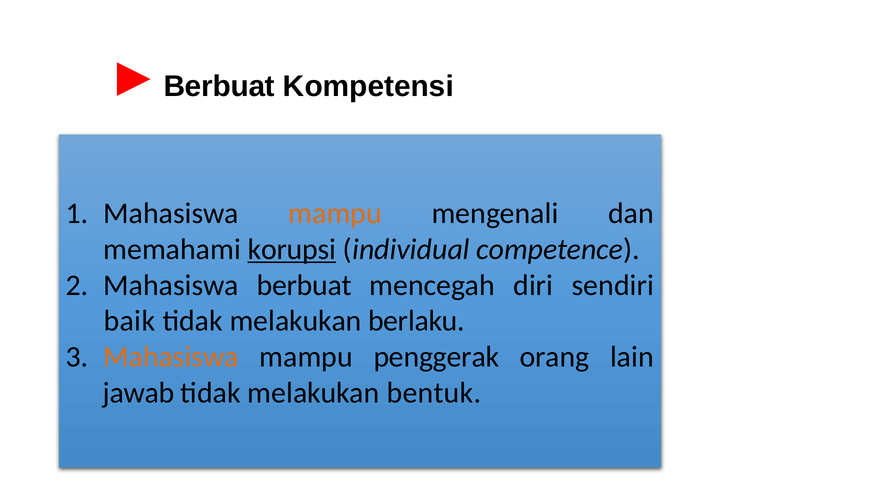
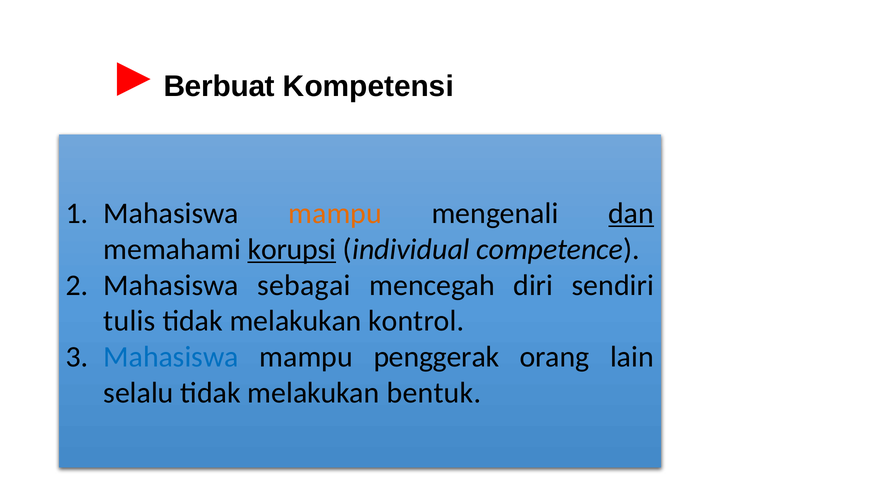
dan underline: none -> present
Mahasiswa berbuat: berbuat -> sebagai
baik: baik -> tulis
berlaku: berlaku -> kontrol
Mahasiswa at (171, 357) colour: orange -> blue
jawab: jawab -> selalu
